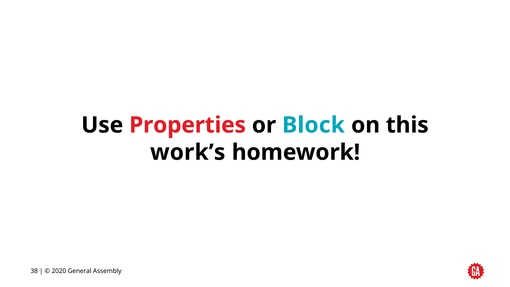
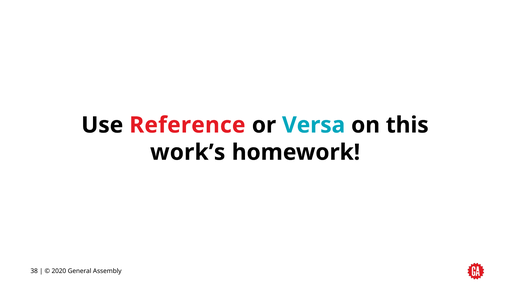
Properties: Properties -> Reference
Block: Block -> Versa
